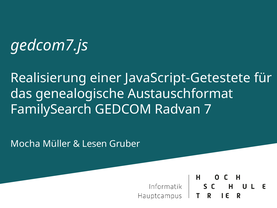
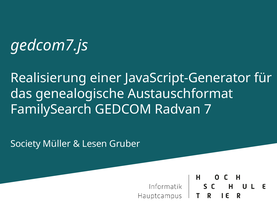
JavaScript-Getestete: JavaScript-Getestete -> JavaScript-Generator
Mocha: Mocha -> Society
